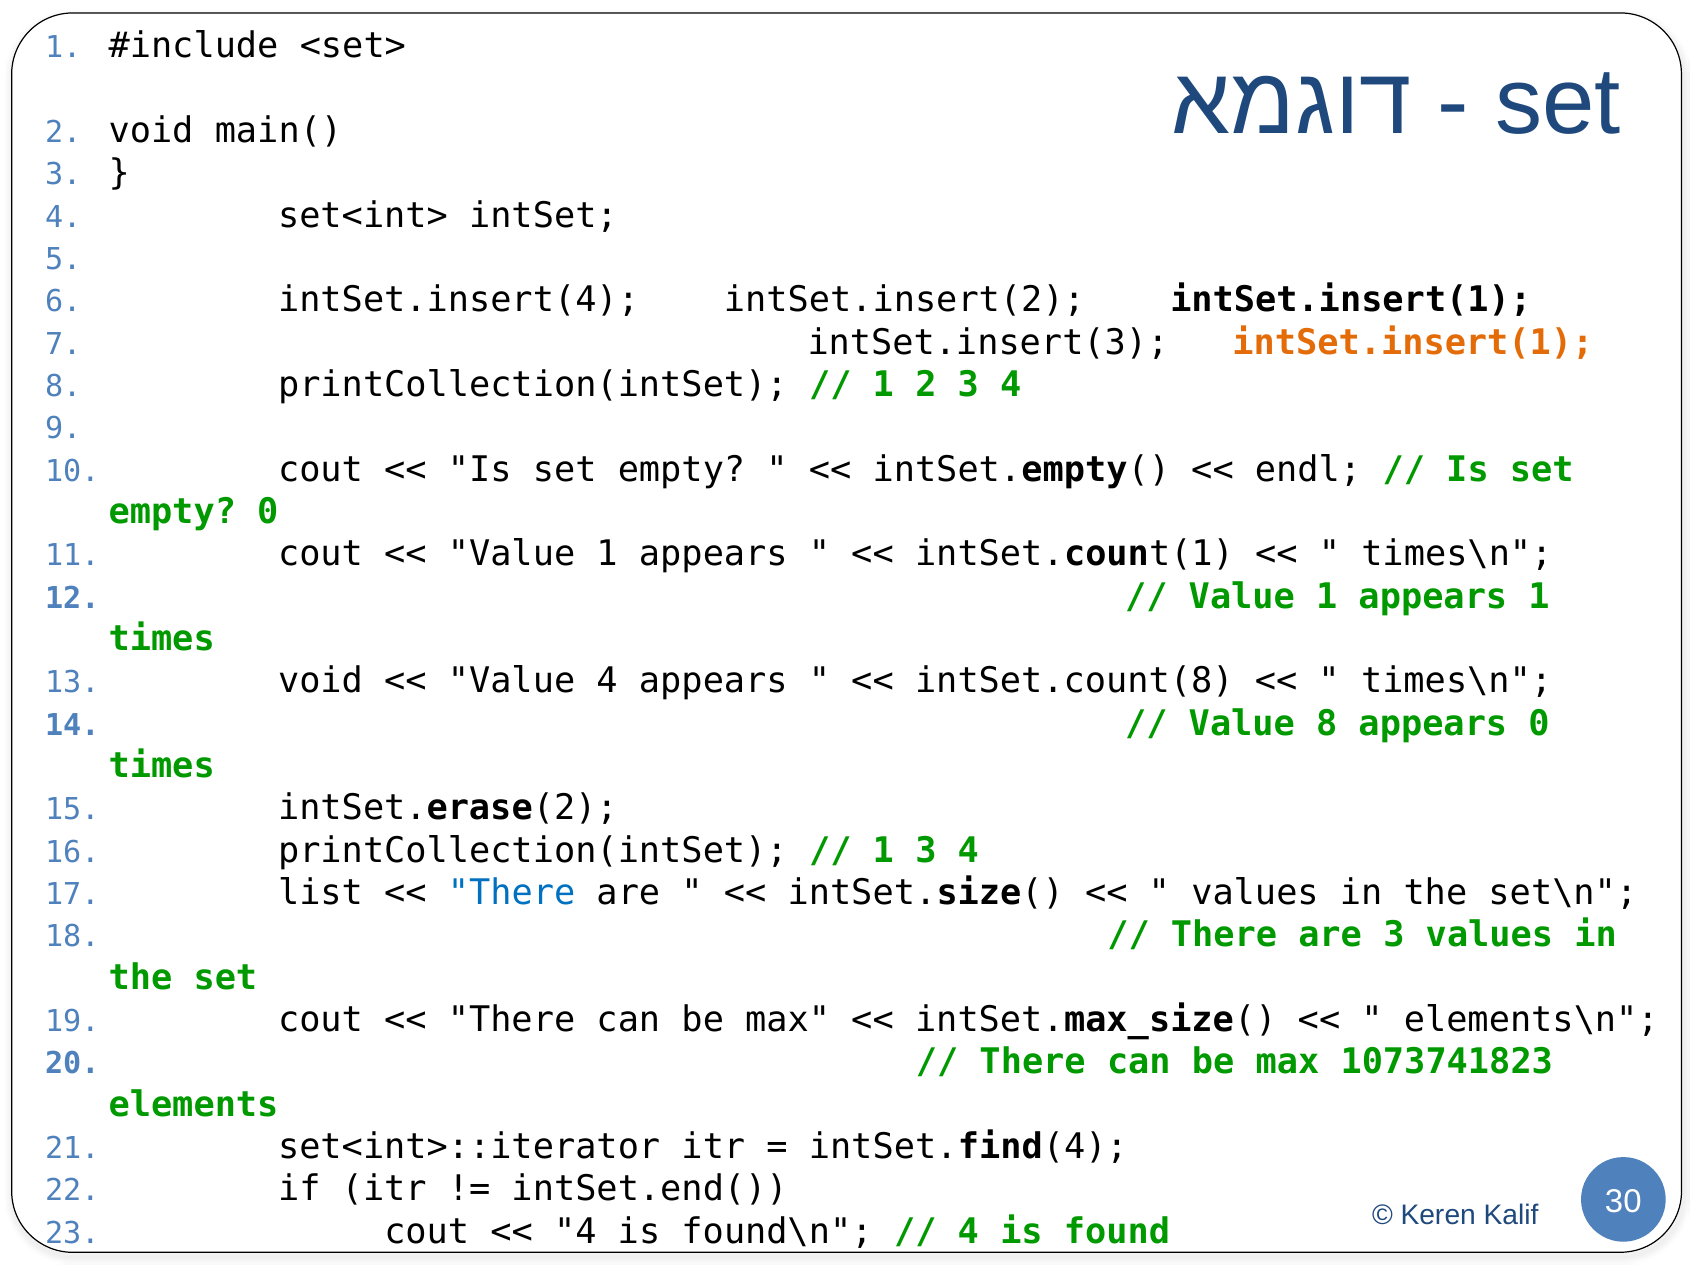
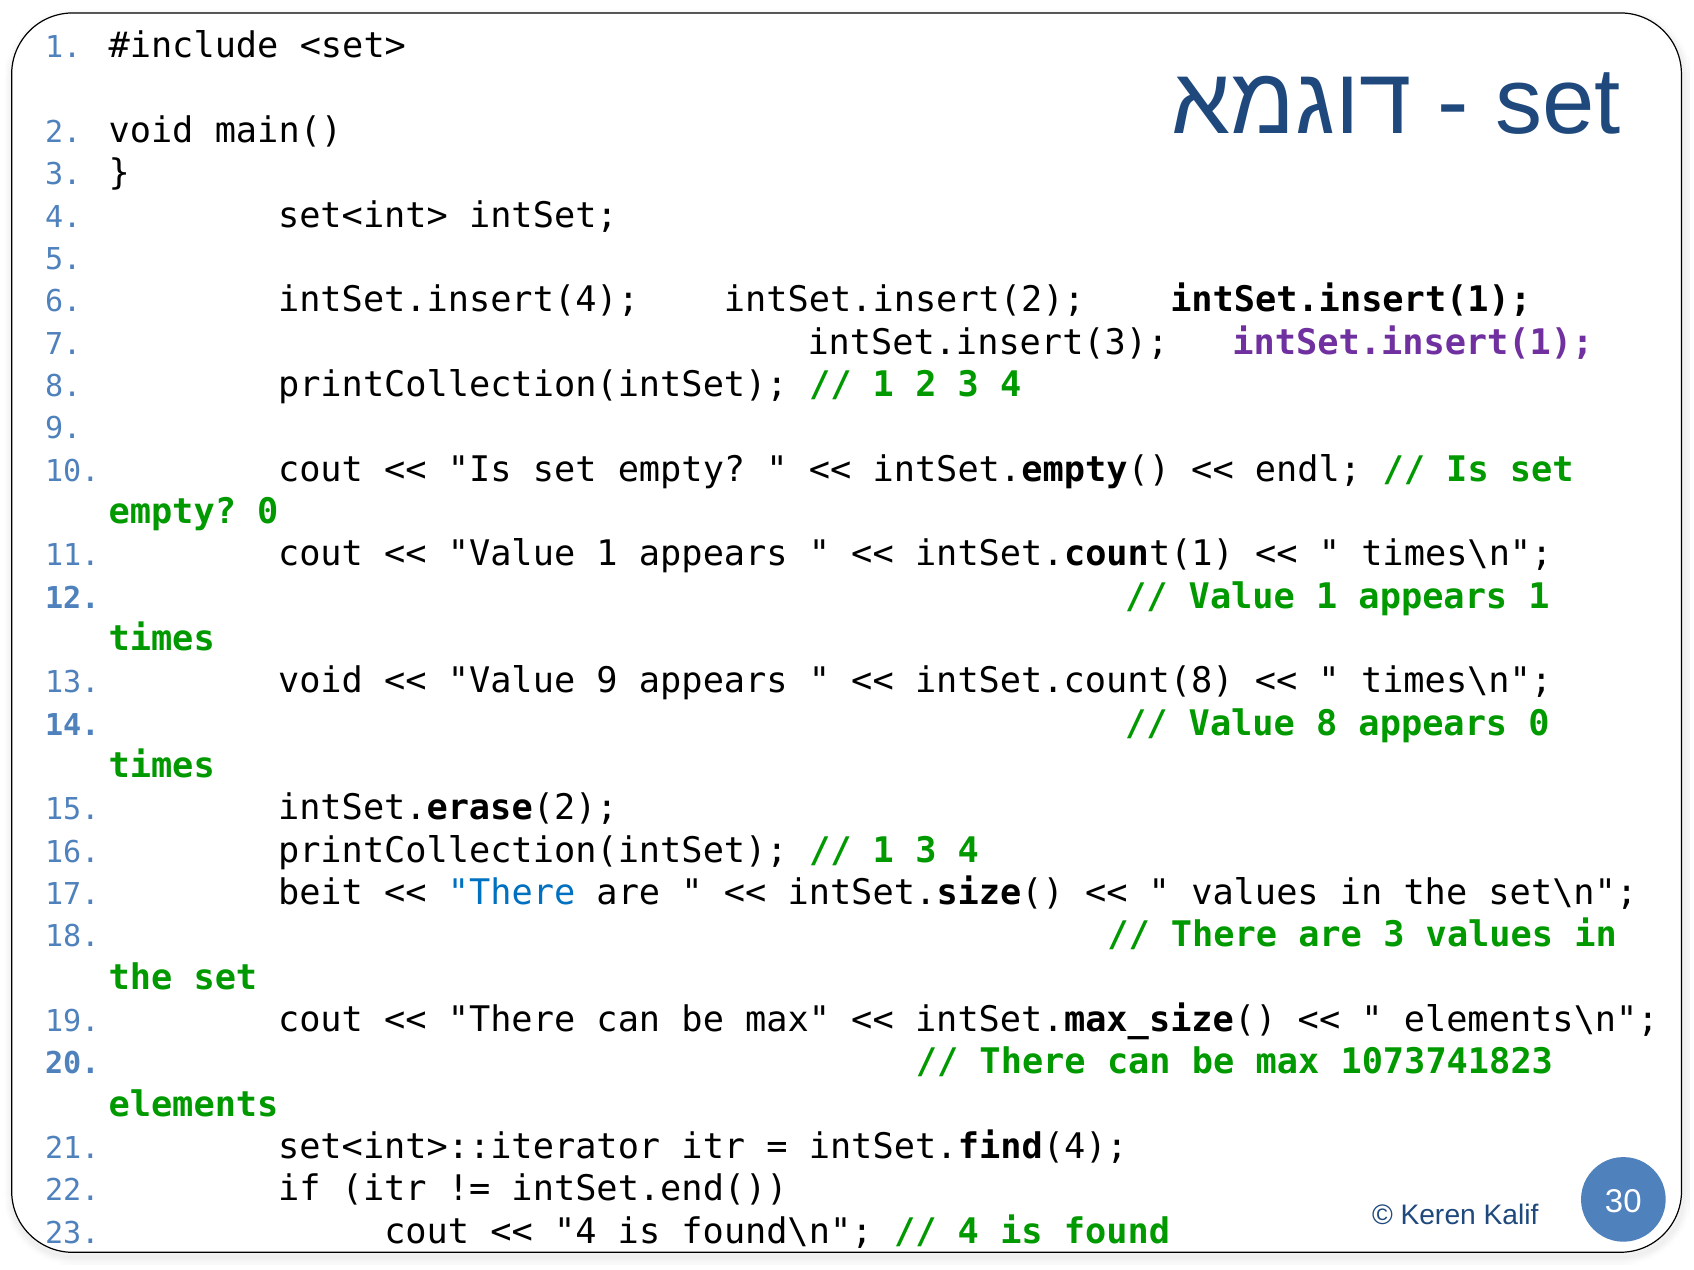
intSet.insert(1 at (1413, 343) colour: orange -> purple
Value 4: 4 -> 9
list: list -> beit
